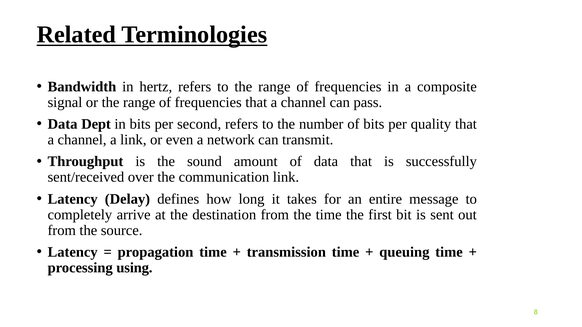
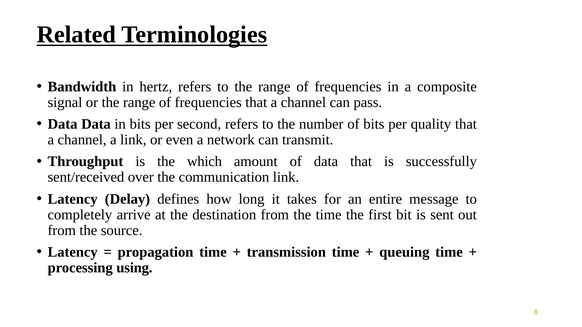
Data Dept: Dept -> Data
sound: sound -> which
